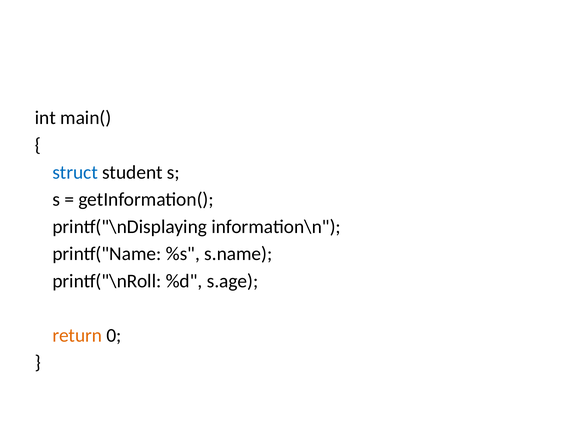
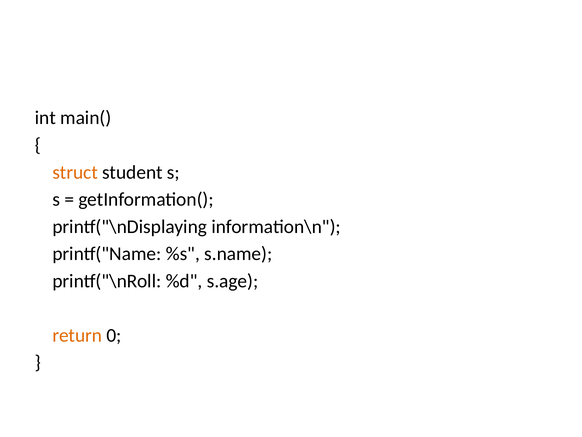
struct colour: blue -> orange
